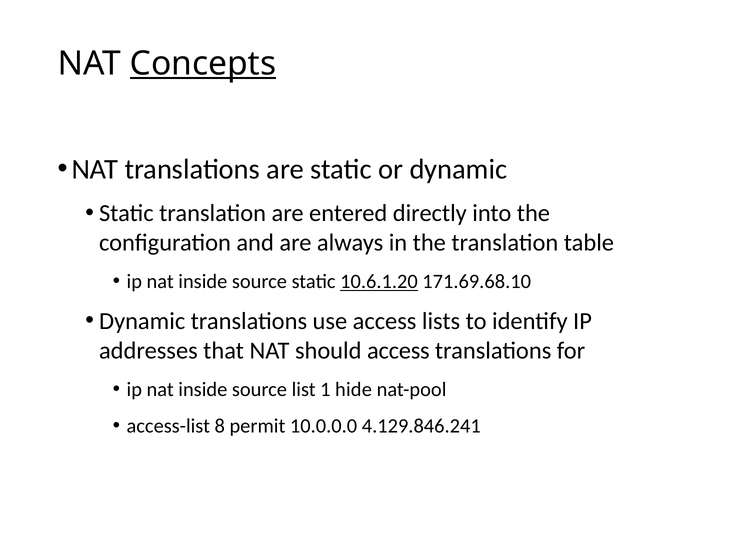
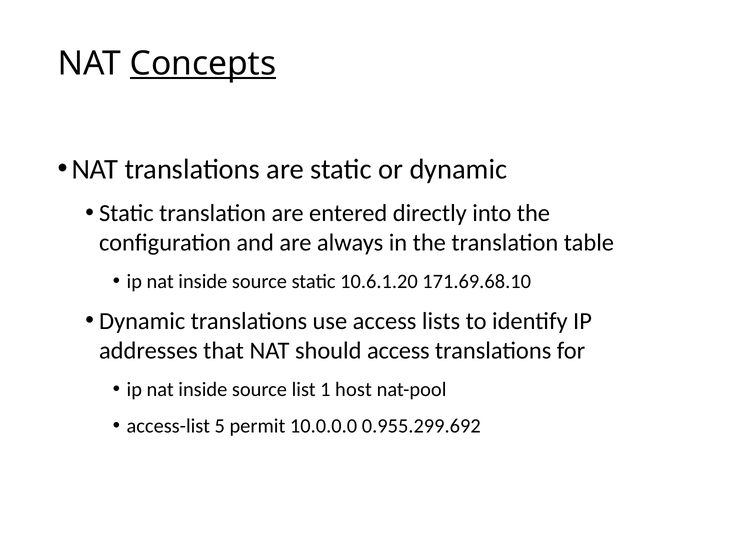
10.6.1.20 underline: present -> none
hide: hide -> host
8: 8 -> 5
4.129.846.241: 4.129.846.241 -> 0.955.299.692
